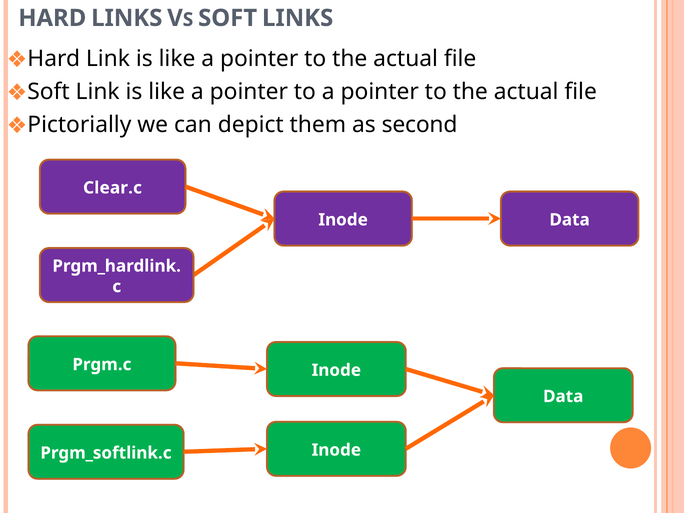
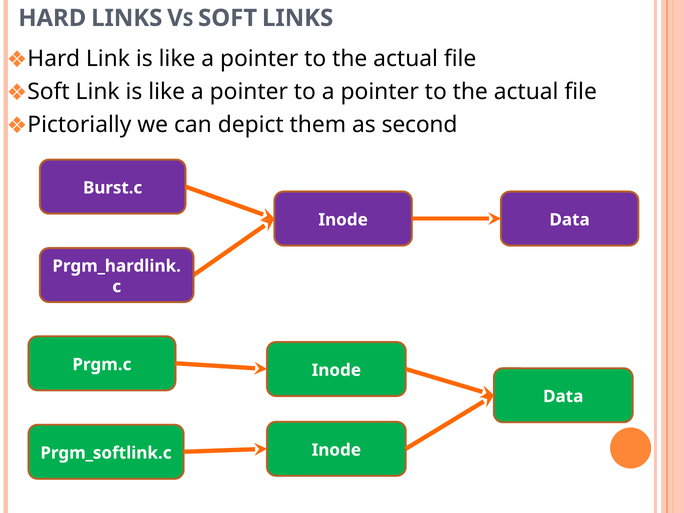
Clear.c: Clear.c -> Burst.c
